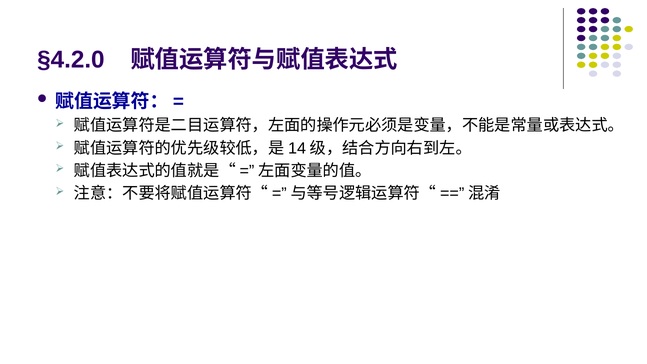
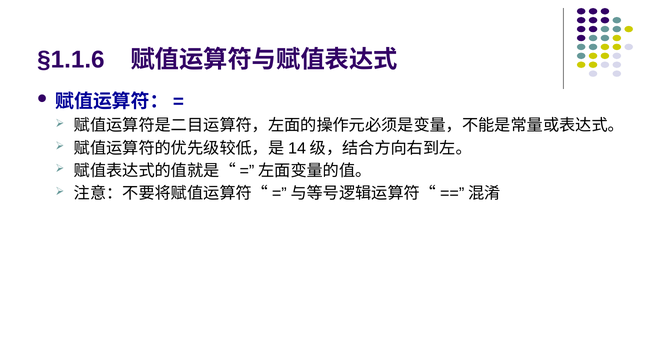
§4.2.0: §4.2.0 -> §1.1.6
